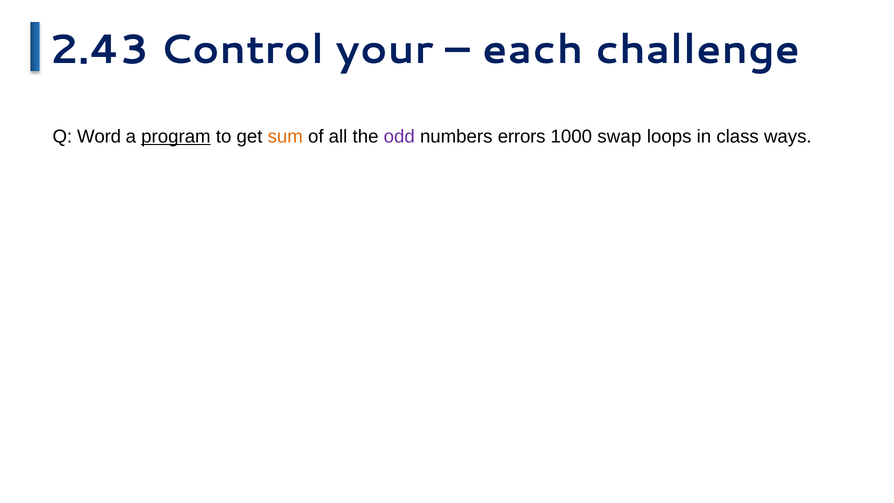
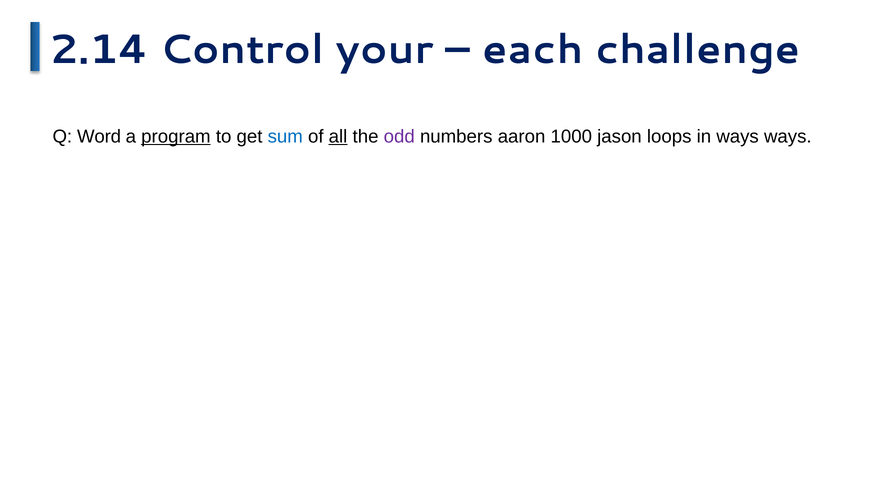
2.43: 2.43 -> 2.14
sum colour: orange -> blue
all underline: none -> present
errors: errors -> aaron
swap: swap -> jason
in class: class -> ways
